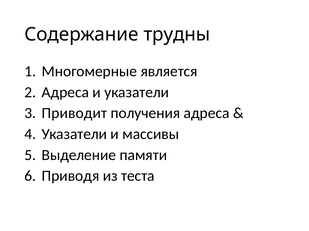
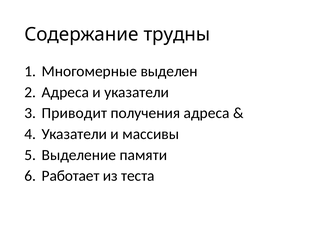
является: является -> выделен
Приводя: Приводя -> Работает
